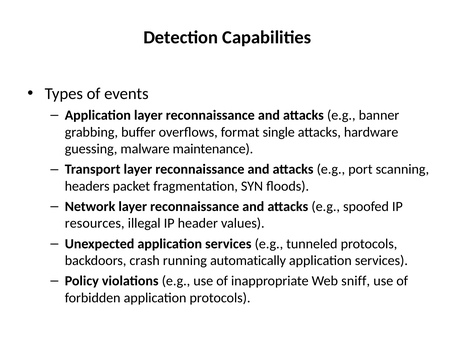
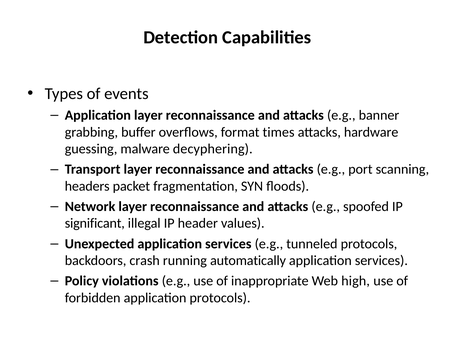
single: single -> times
maintenance: maintenance -> decyphering
resources: resources -> significant
sniff: sniff -> high
